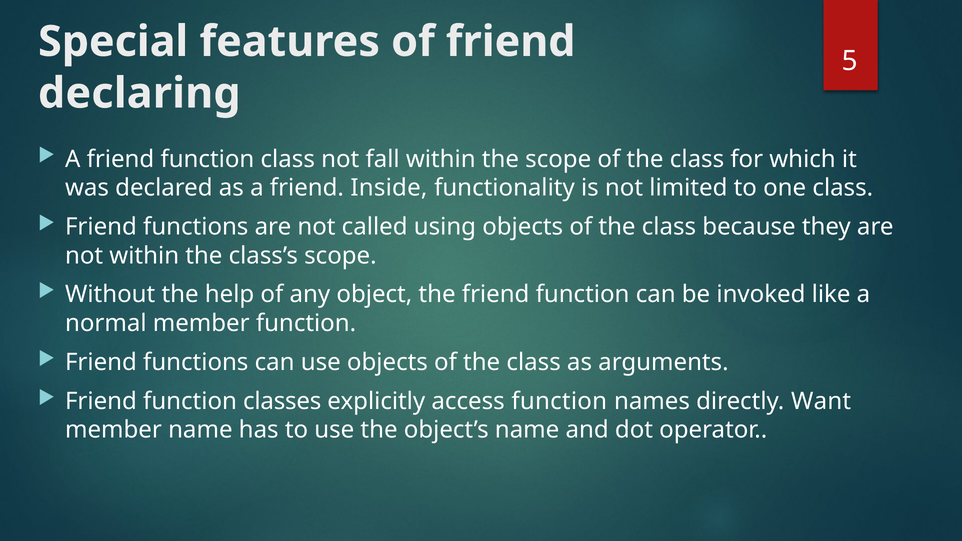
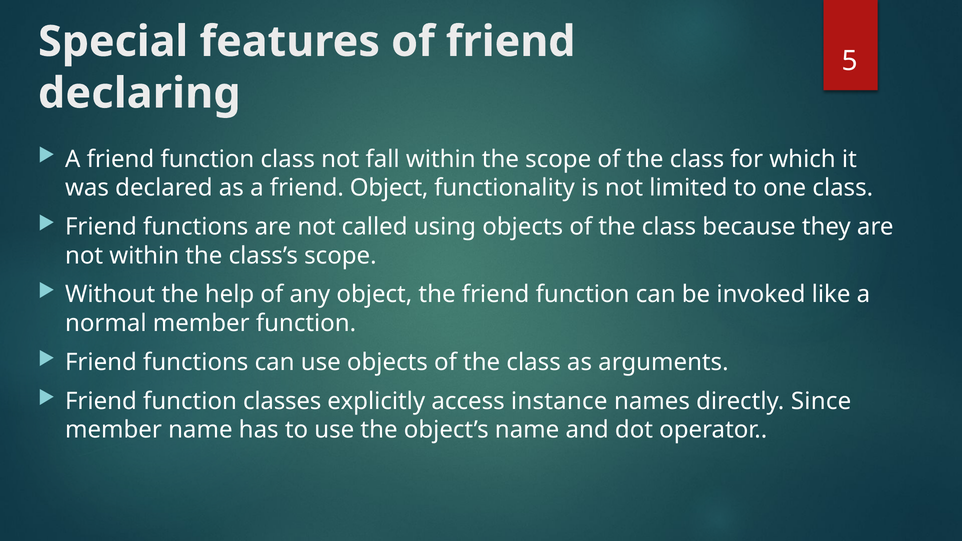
friend Inside: Inside -> Object
access function: function -> instance
Want: Want -> Since
